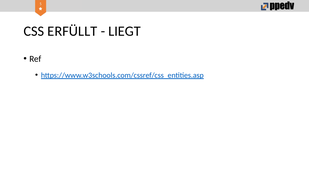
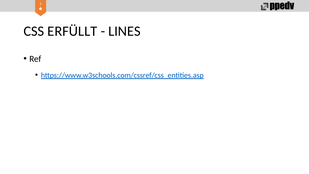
LIEGT: LIEGT -> LINES
